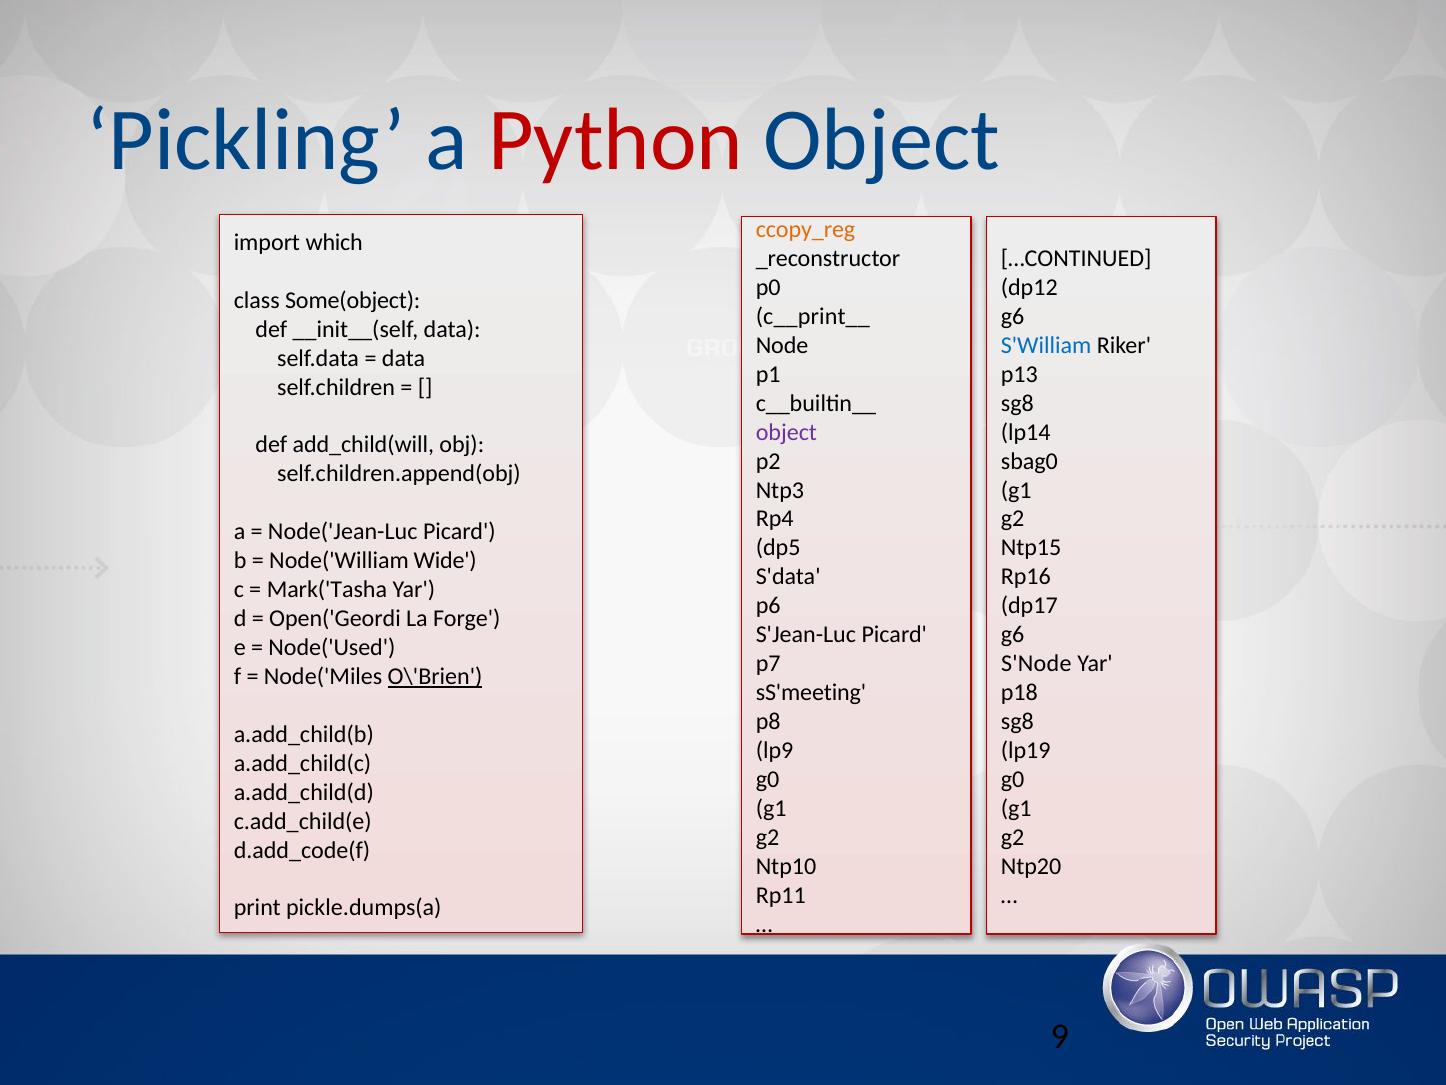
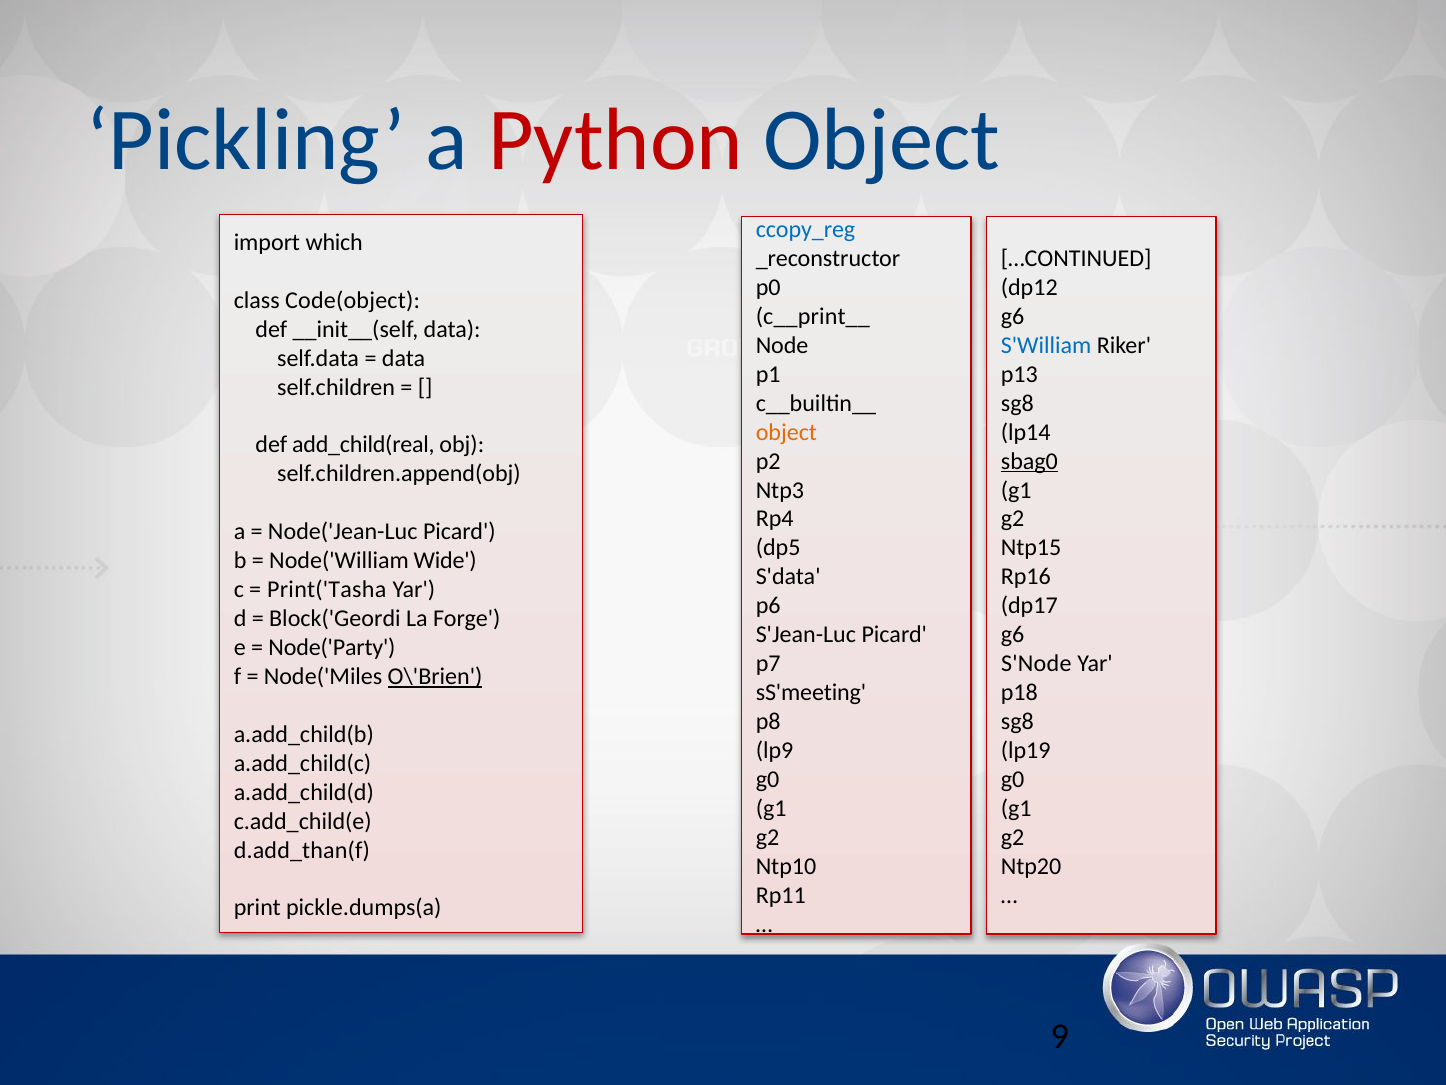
ccopy_reg colour: orange -> blue
Some(object: Some(object -> Code(object
object at (786, 432) colour: purple -> orange
add_child(will: add_child(will -> add_child(real
sbag0 underline: none -> present
Mark('Tasha: Mark('Tasha -> Print('Tasha
Open('Geordi: Open('Geordi -> Block('Geordi
Node('Used: Node('Used -> Node('Party
d.add_code(f: d.add_code(f -> d.add_than(f
